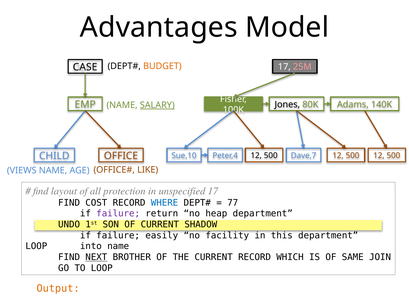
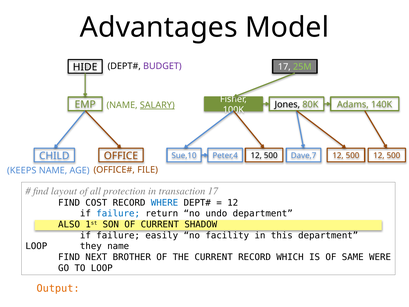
BUDGET colour: orange -> purple
CASE: CASE -> HIDE
25M colour: pink -> light green
VIEWS: VIEWS -> KEEPS
LIKE: LIKE -> FILE
unspecified: unspecified -> transaction
77 at (233, 203): 77 -> 12
failure at (118, 213) colour: purple -> blue
heap: heap -> undo
UNDO: UNDO -> ALSO
into: into -> they
NEXT underline: present -> none
JOIN: JOIN -> WERE
